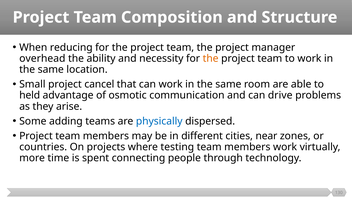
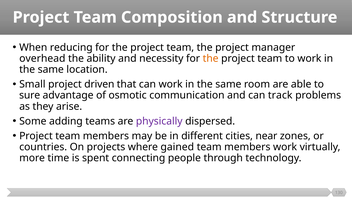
cancel: cancel -> driven
held: held -> sure
drive: drive -> track
physically colour: blue -> purple
testing: testing -> gained
